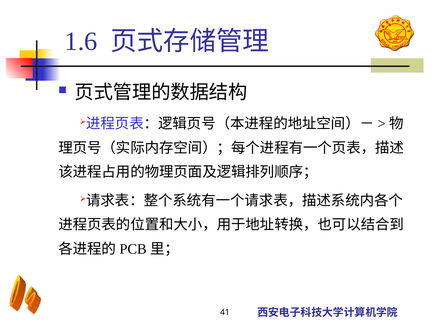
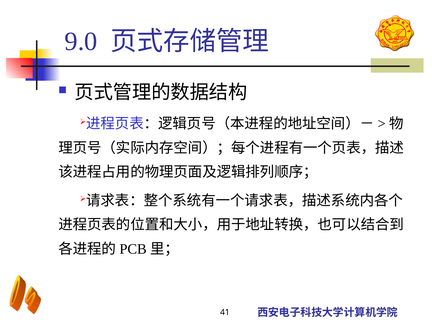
1.6: 1.6 -> 9.0
